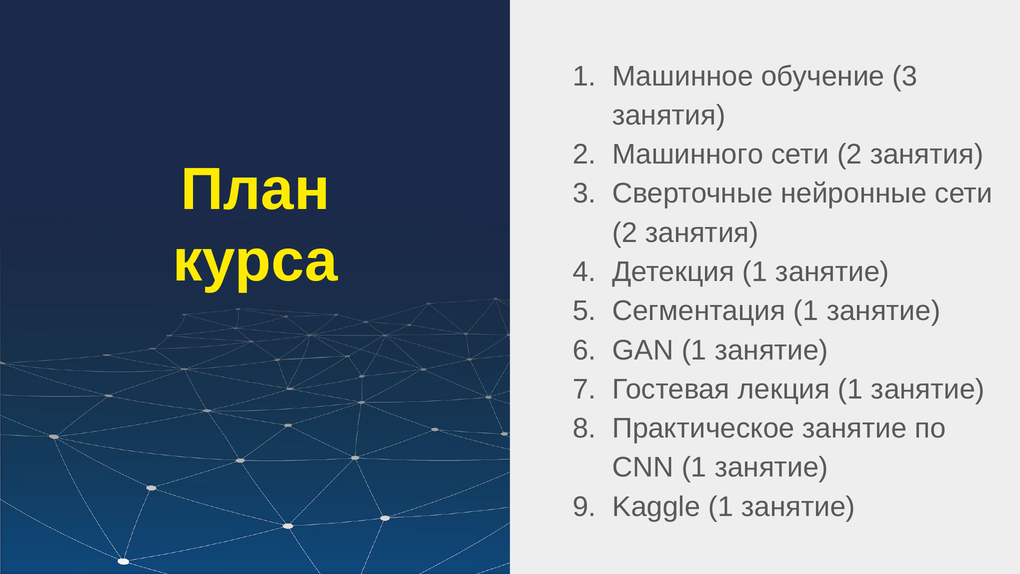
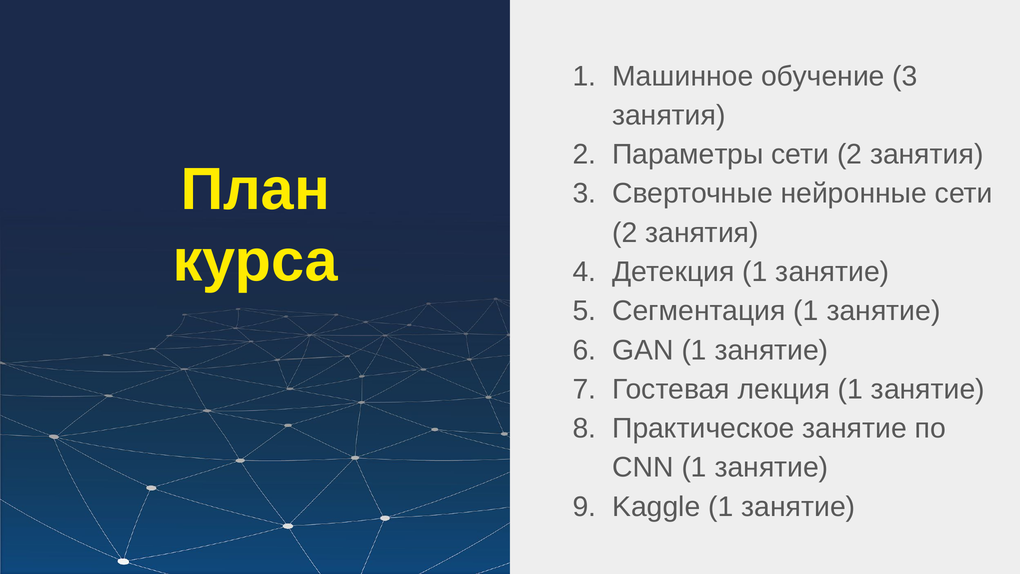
Машинного: Машинного -> Параметры
